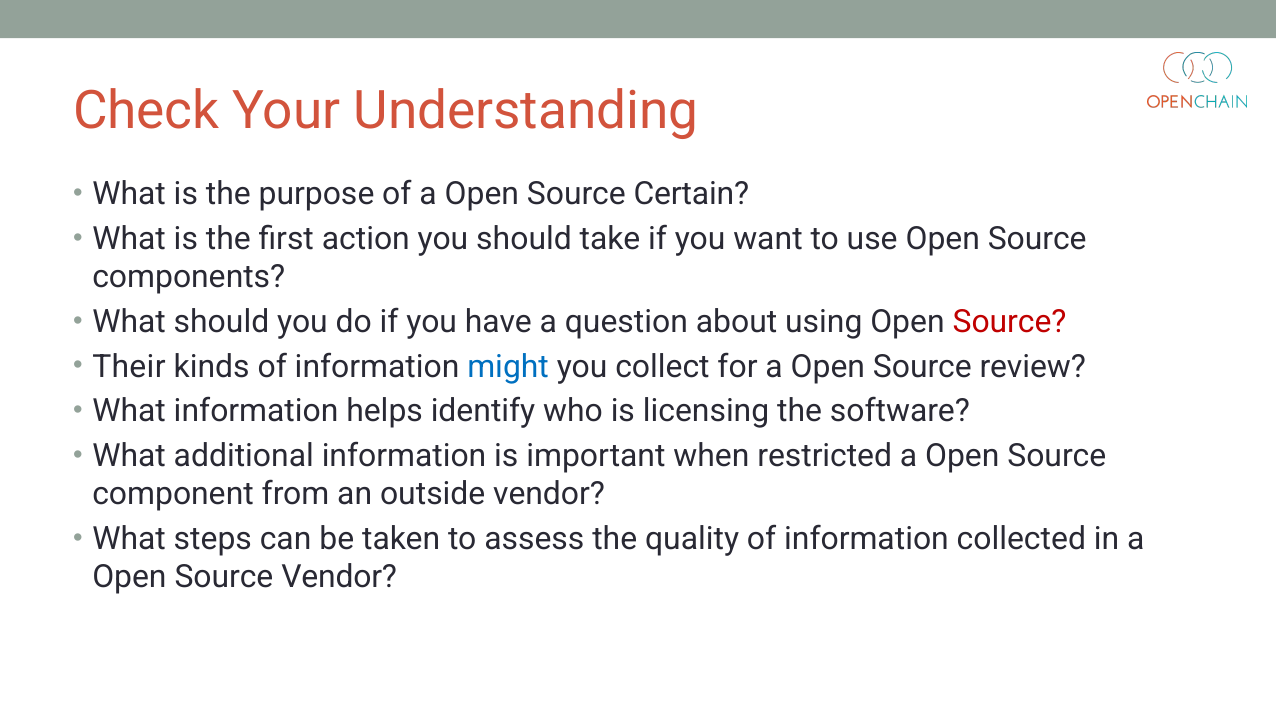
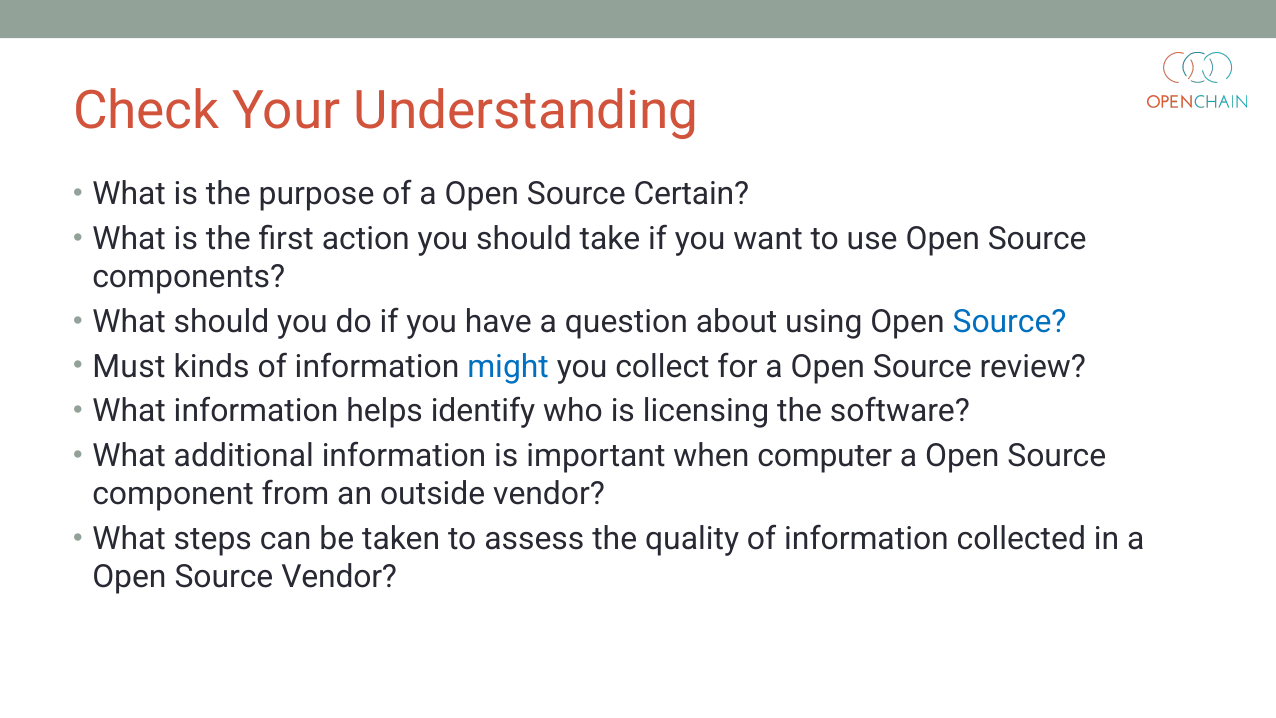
Source at (1010, 322) colour: red -> blue
Their: Their -> Must
restricted: restricted -> computer
